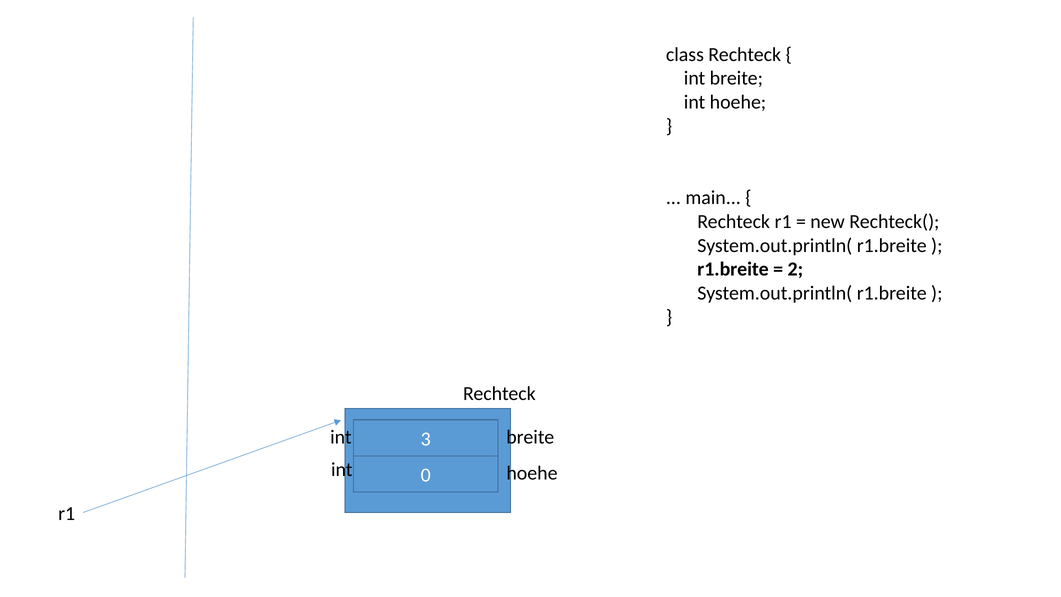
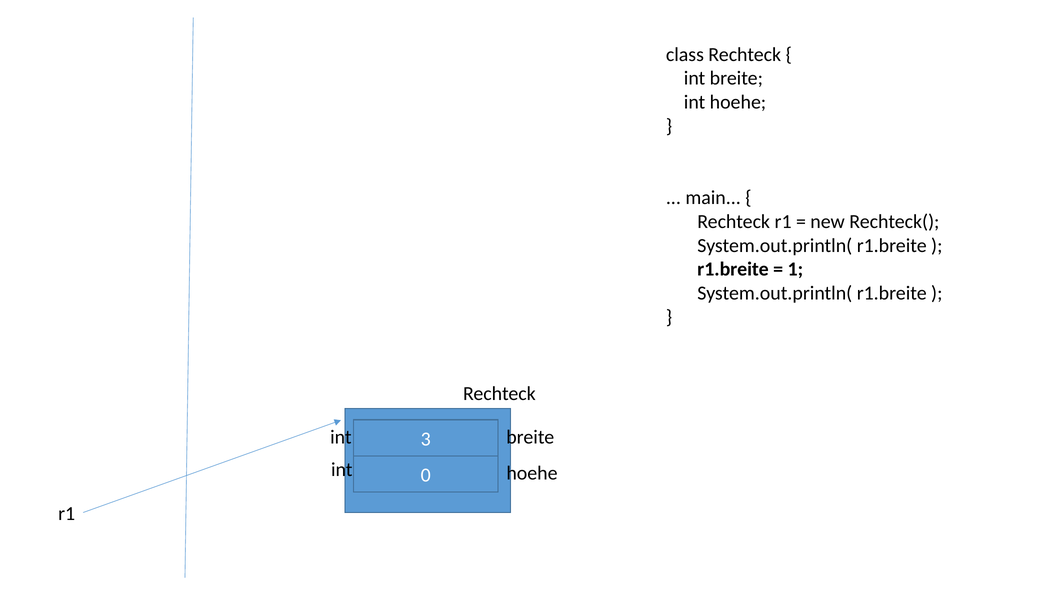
2: 2 -> 1
